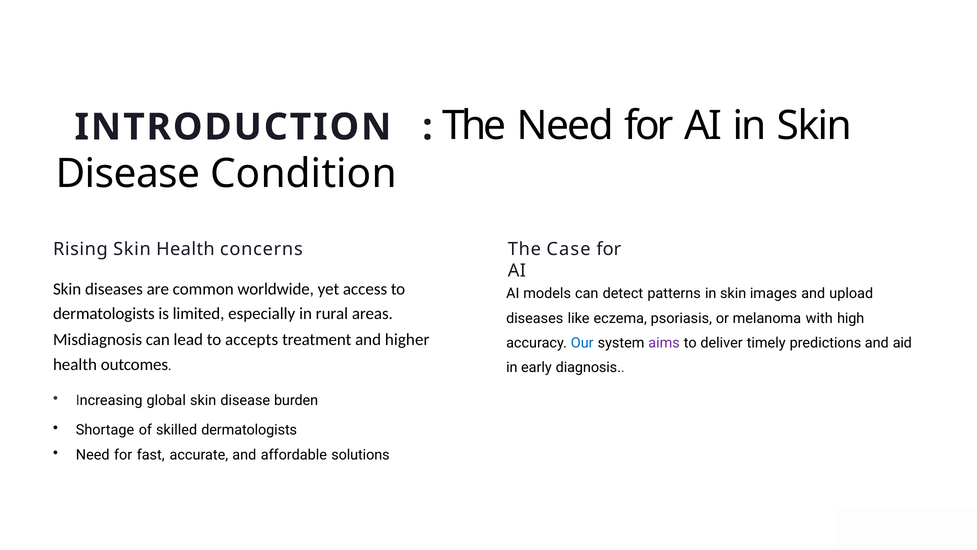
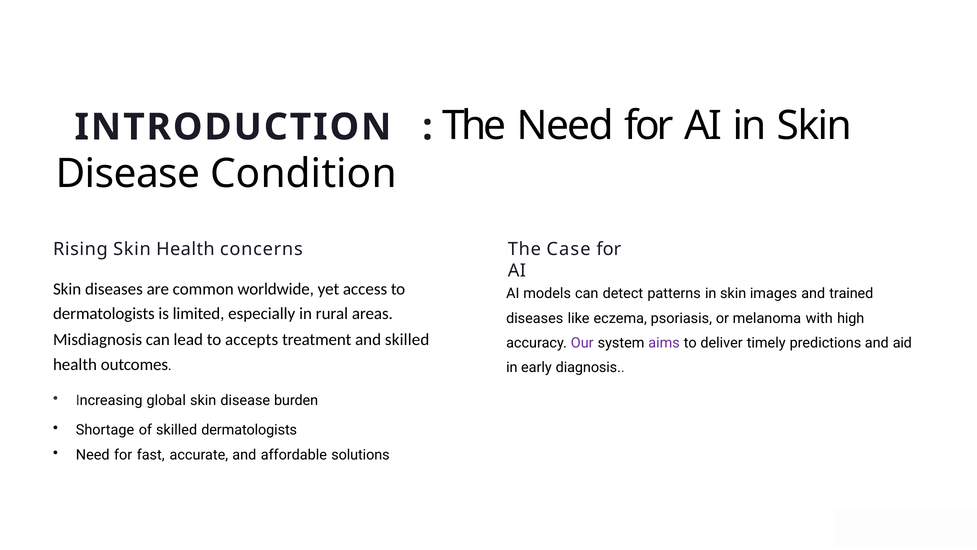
upload: upload -> trained
and higher: higher -> skilled
Our colour: blue -> purple
